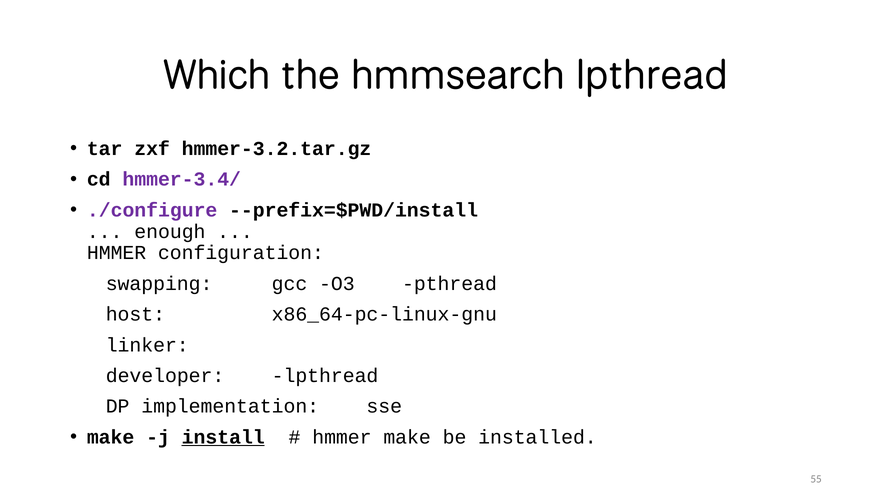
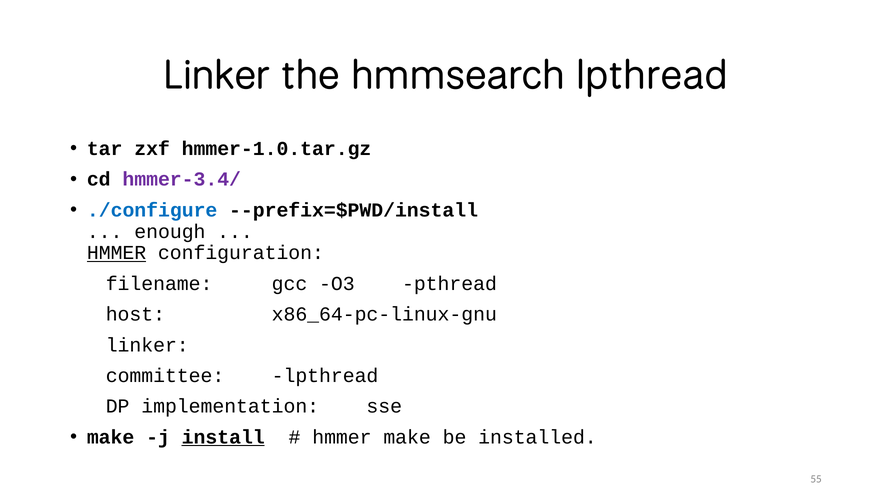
Which at (217, 75): Which -> Linker
hmmer-3.2.tar.gz: hmmer-3.2.tar.gz -> hmmer-1.0.tar.gz
./configure colour: purple -> blue
HMMER at (117, 253) underline: none -> present
swapping: swapping -> filename
developer: developer -> committee
